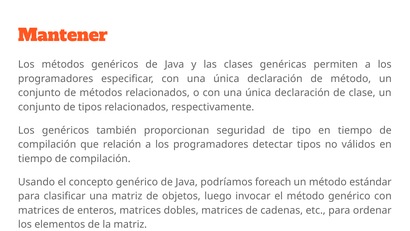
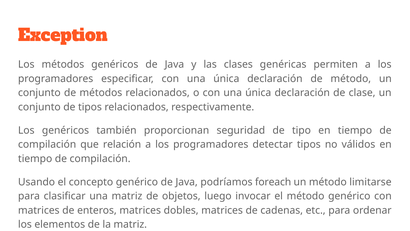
Mantener: Mantener -> Exception
estándar: estándar -> limitarse
